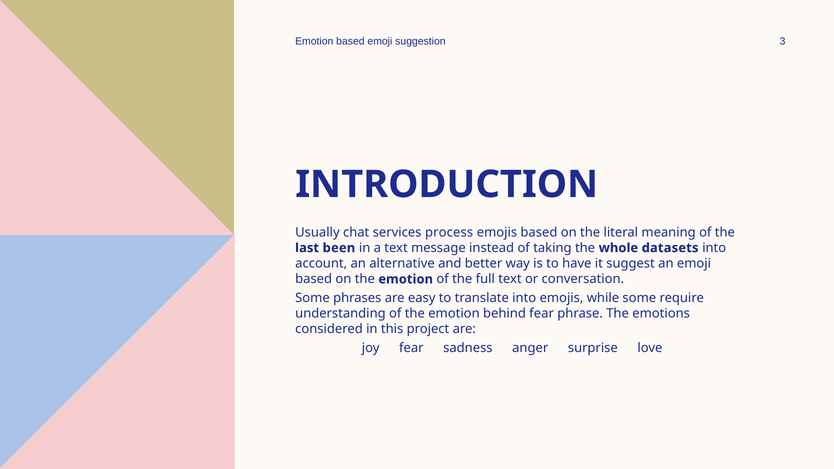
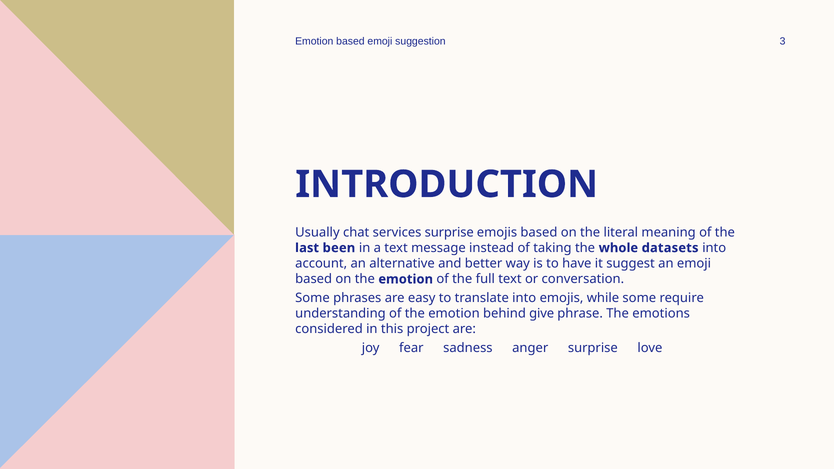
services process: process -> surprise
behind fear: fear -> give
